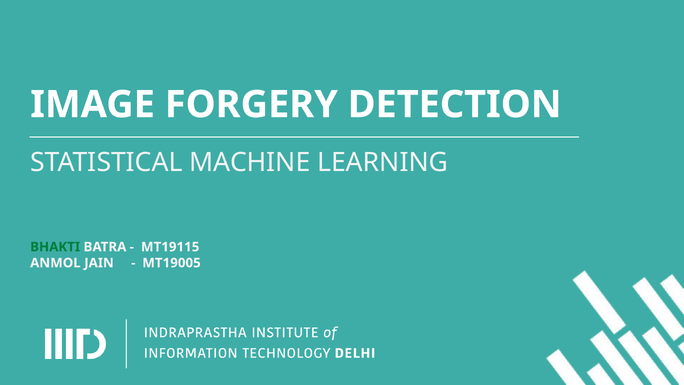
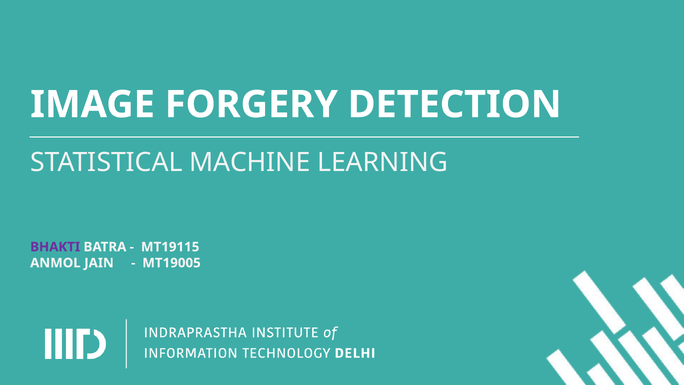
BHAKTI colour: green -> purple
